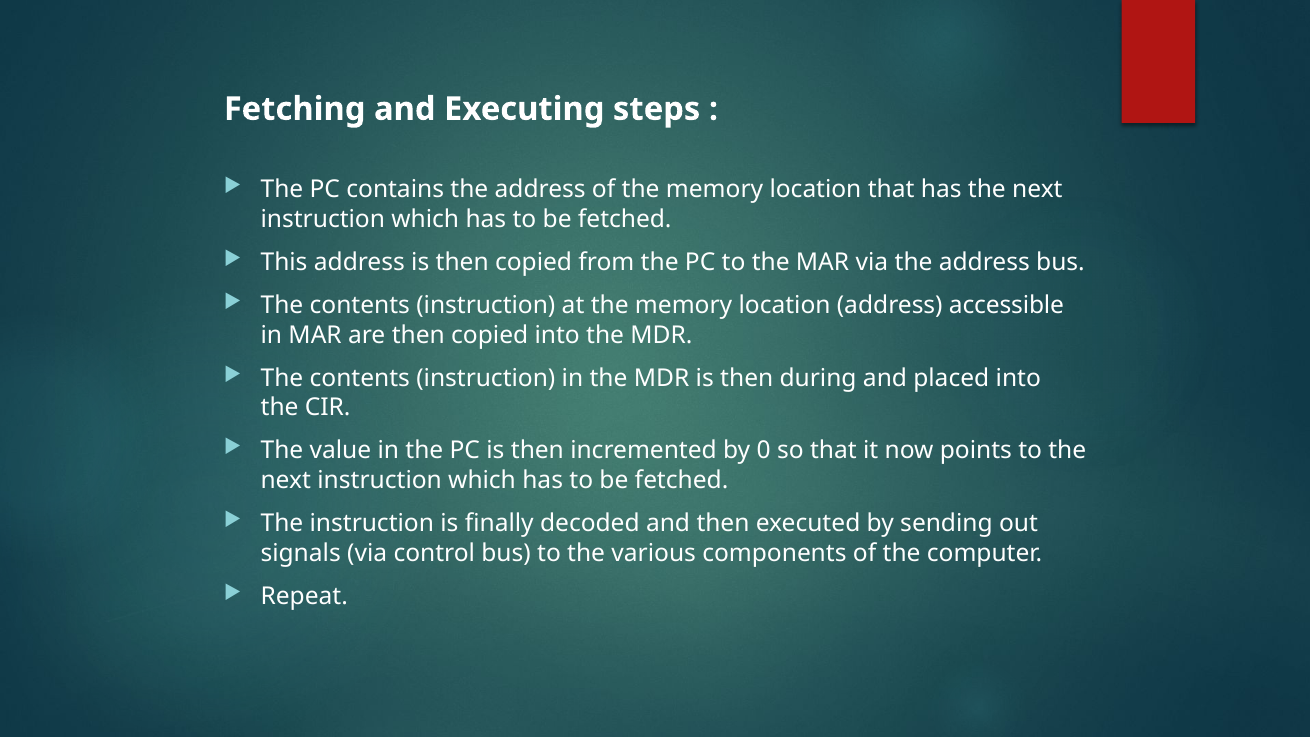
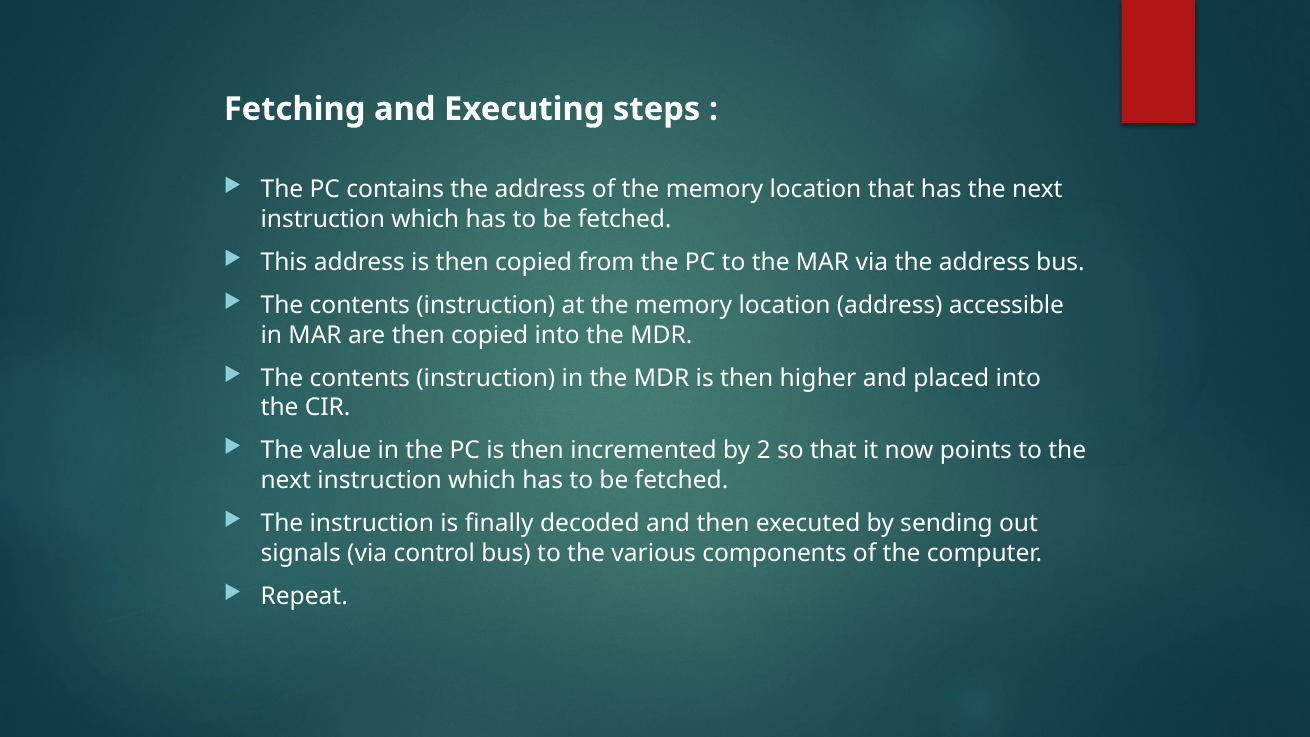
during: during -> higher
0: 0 -> 2
